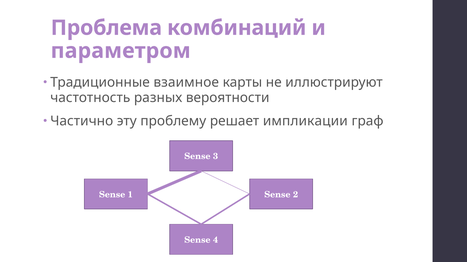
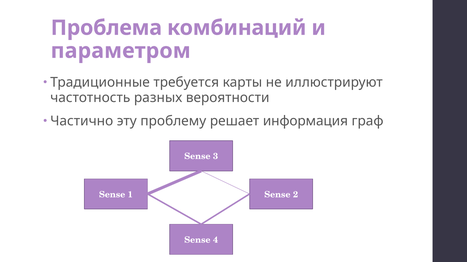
взаимное: взаимное -> требуется
импликации: импликации -> информация
